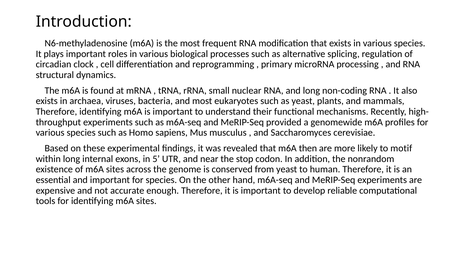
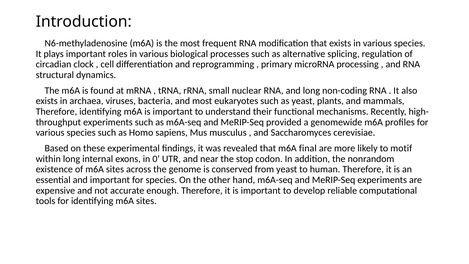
then: then -> final
5: 5 -> 0
